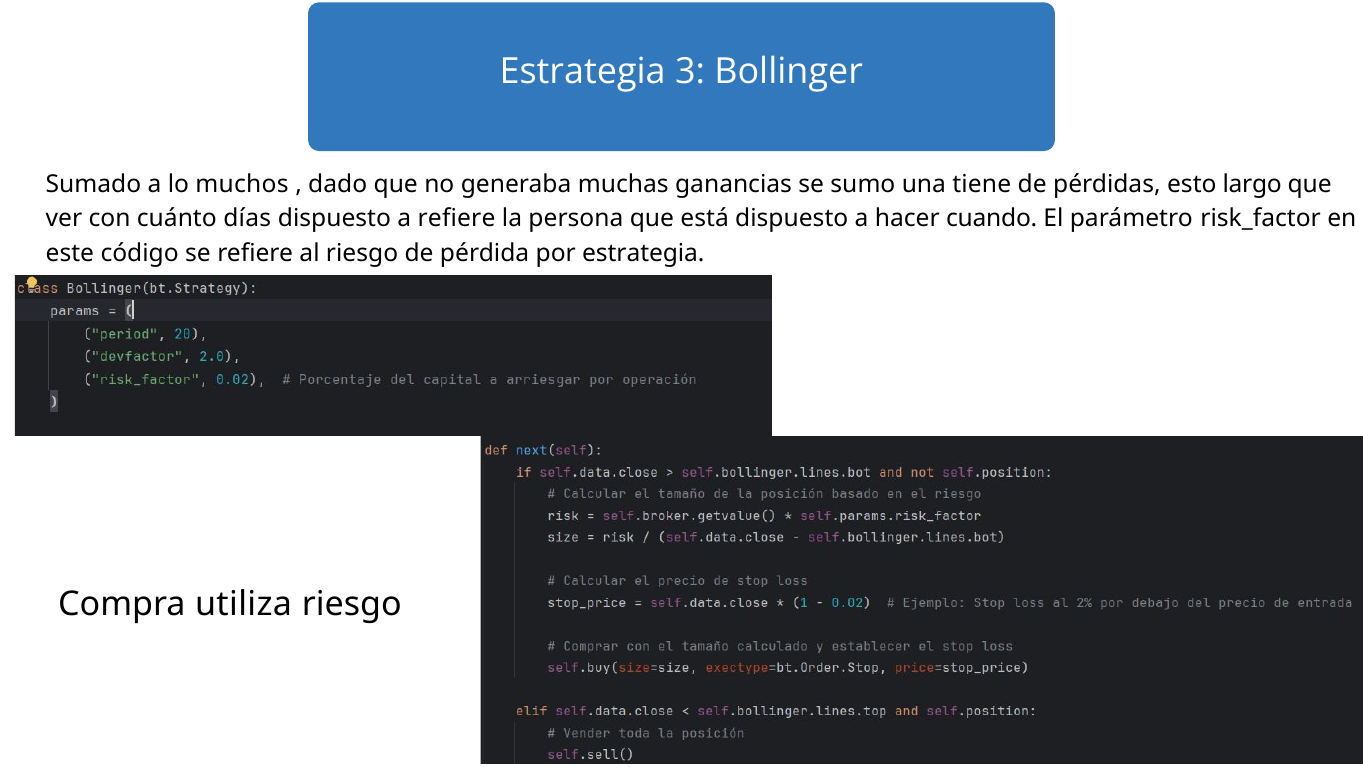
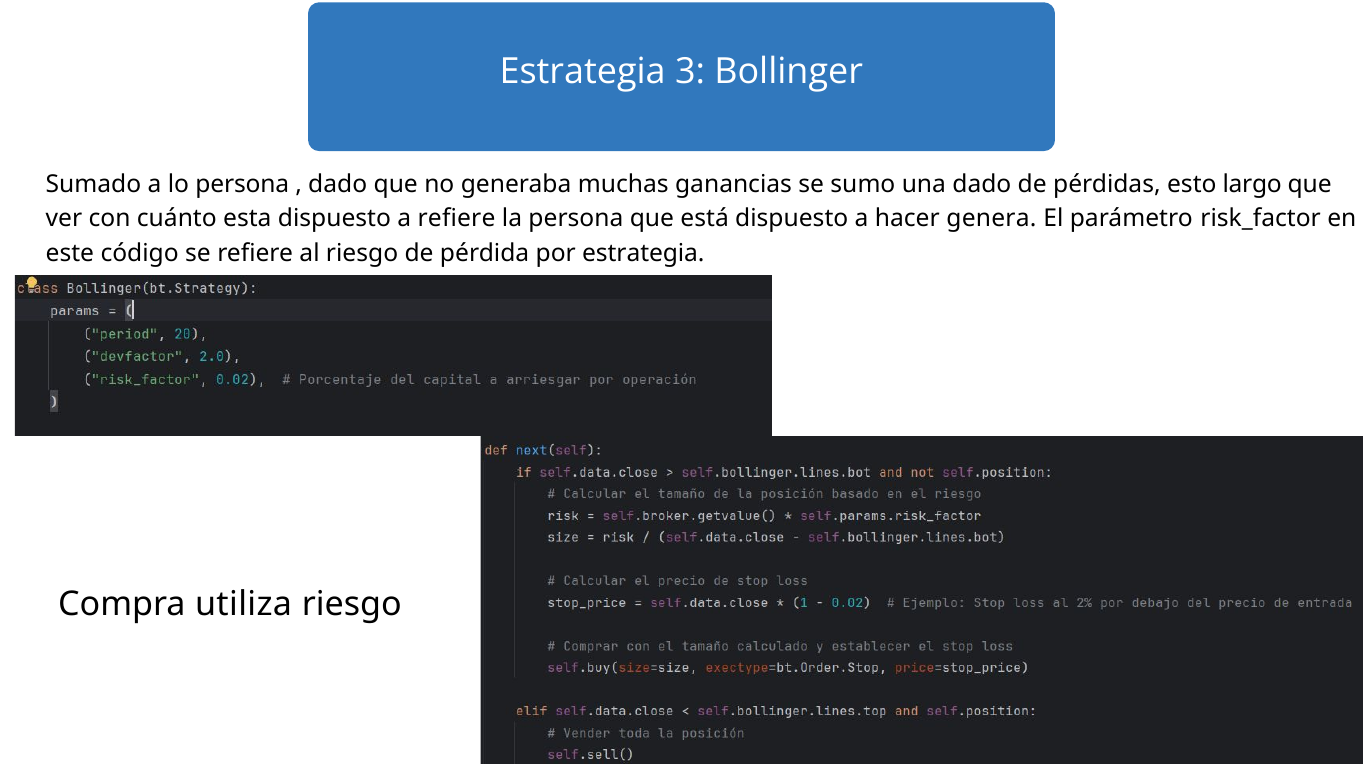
lo muchos: muchos -> persona
una tiene: tiene -> dado
días: días -> esta
cuando: cuando -> genera
